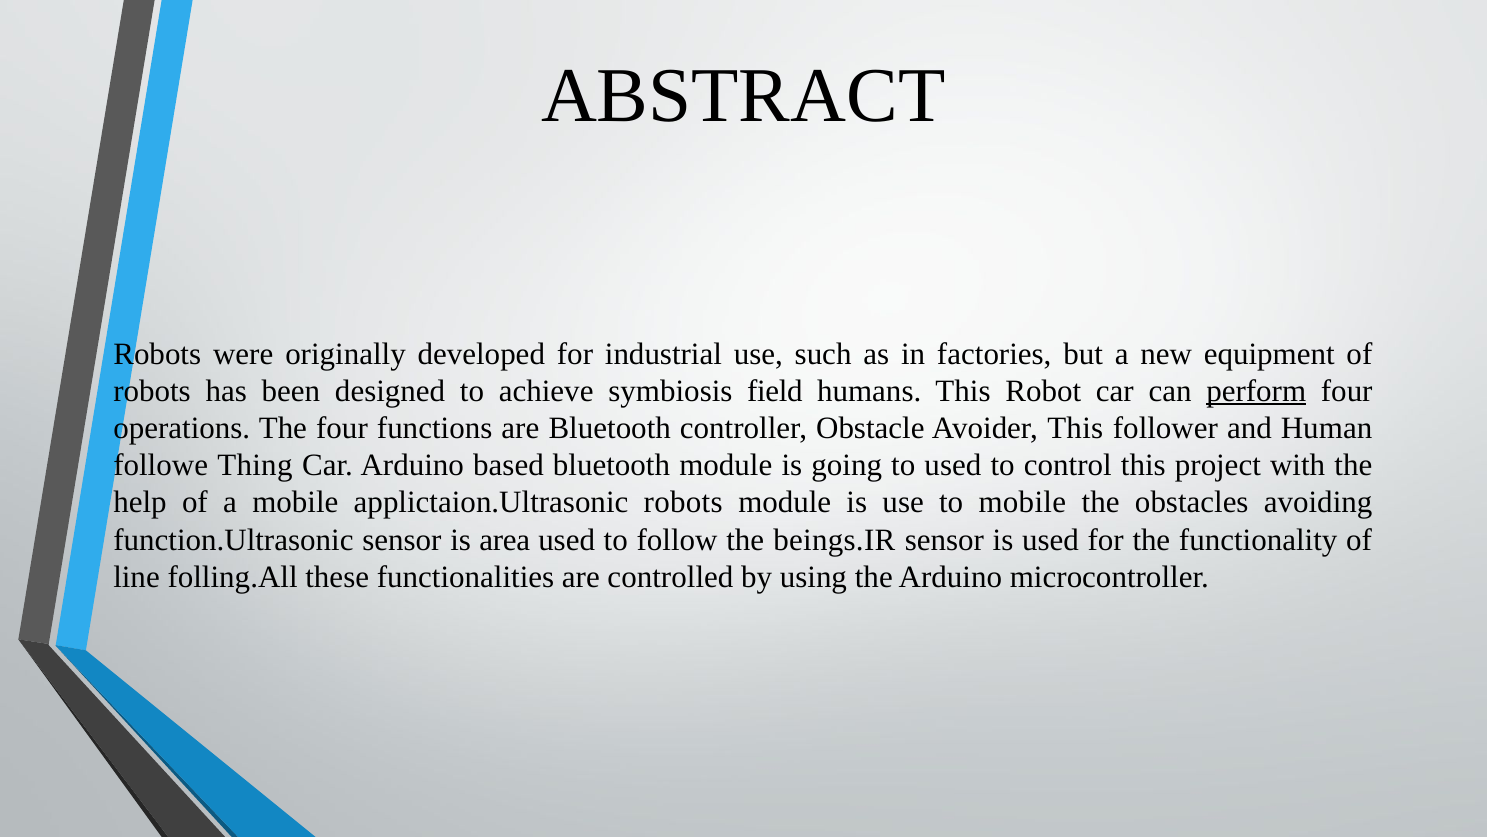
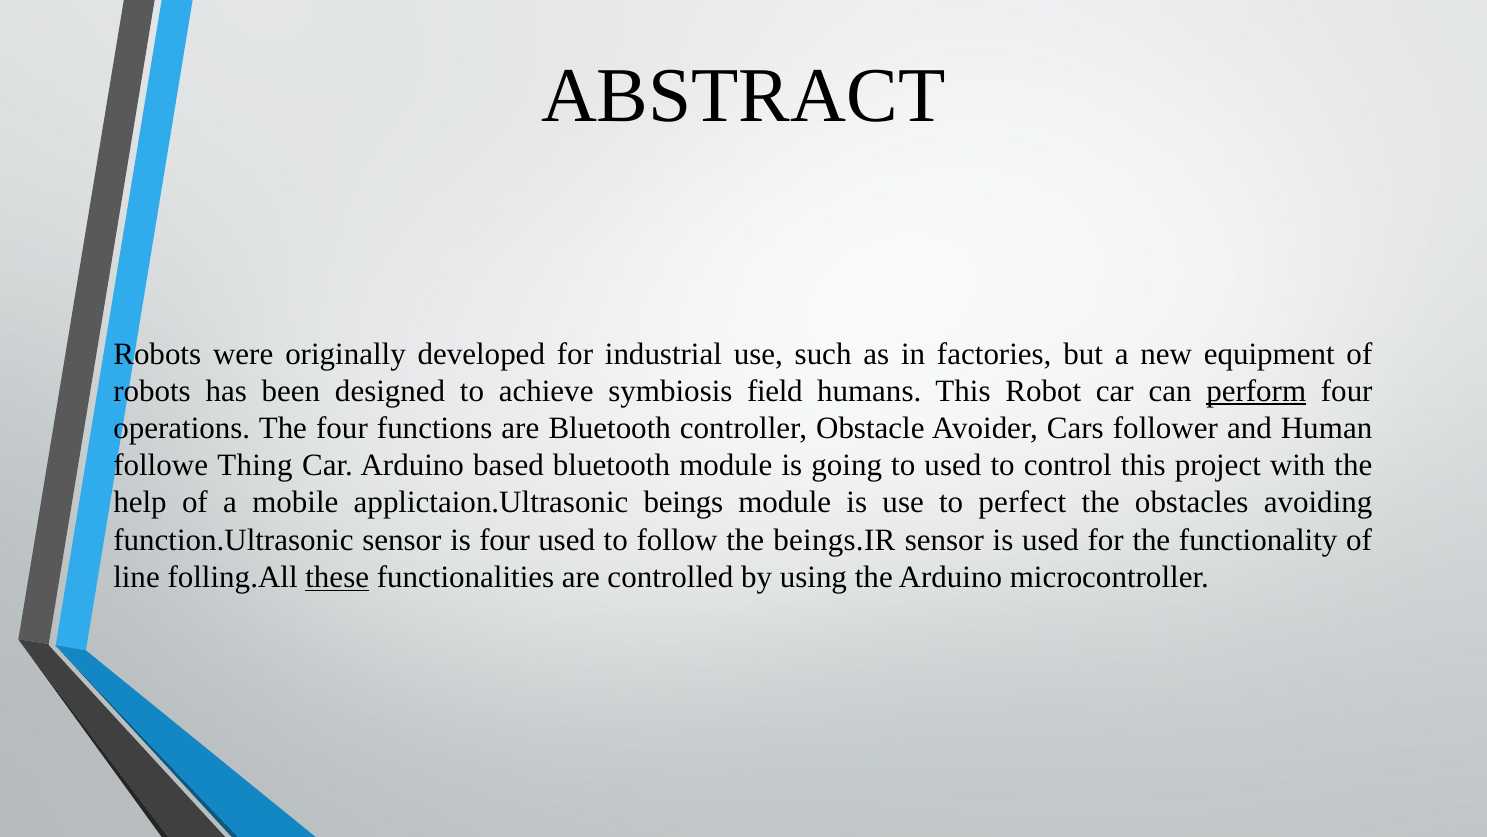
Avoider This: This -> Cars
applictaion.Ultrasonic robots: robots -> beings
to mobile: mobile -> perfect
is area: area -> four
these underline: none -> present
